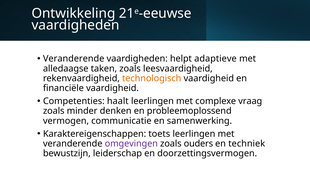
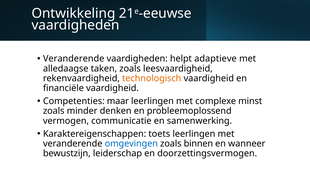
haalt: haalt -> maar
vraag: vraag -> minst
omgevingen colour: purple -> blue
ouders: ouders -> binnen
techniek: techniek -> wanneer
